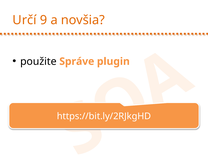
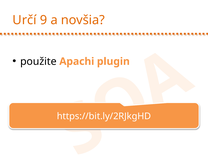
Správe: Správe -> Apachi
